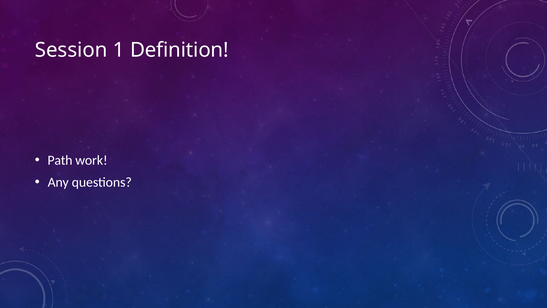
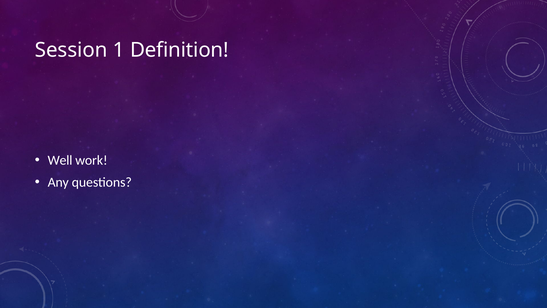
Path: Path -> Well
